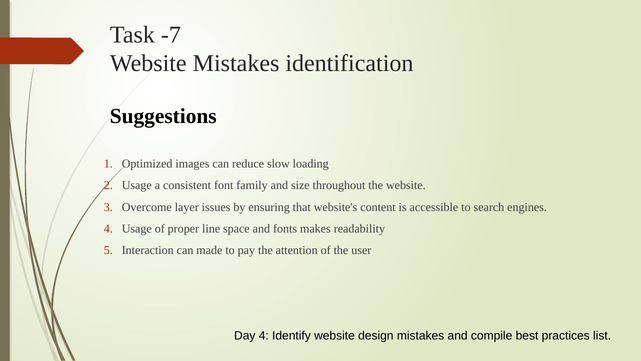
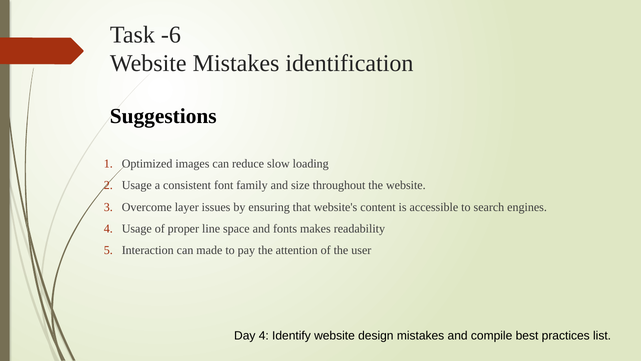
-7: -7 -> -6
